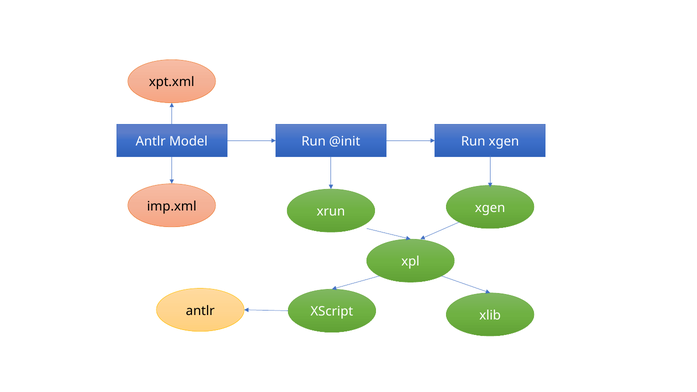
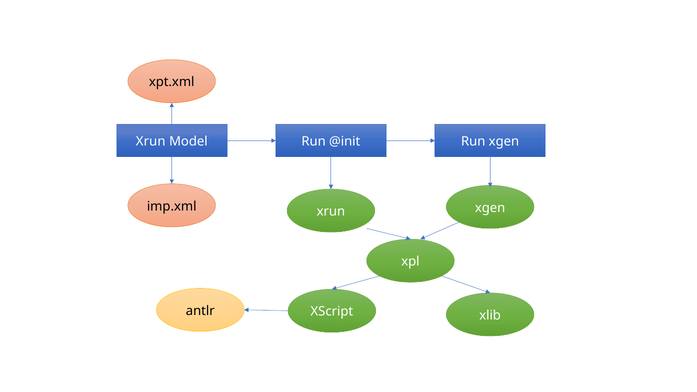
Antlr at (151, 142): Antlr -> Xrun
